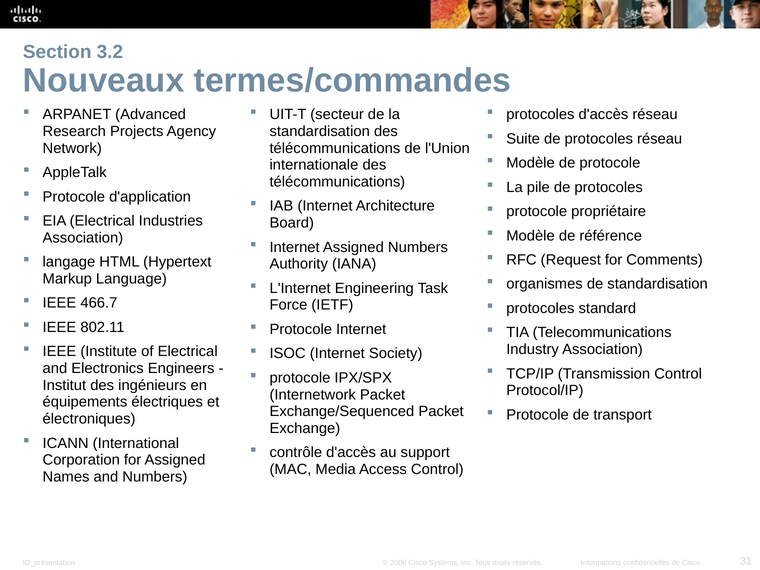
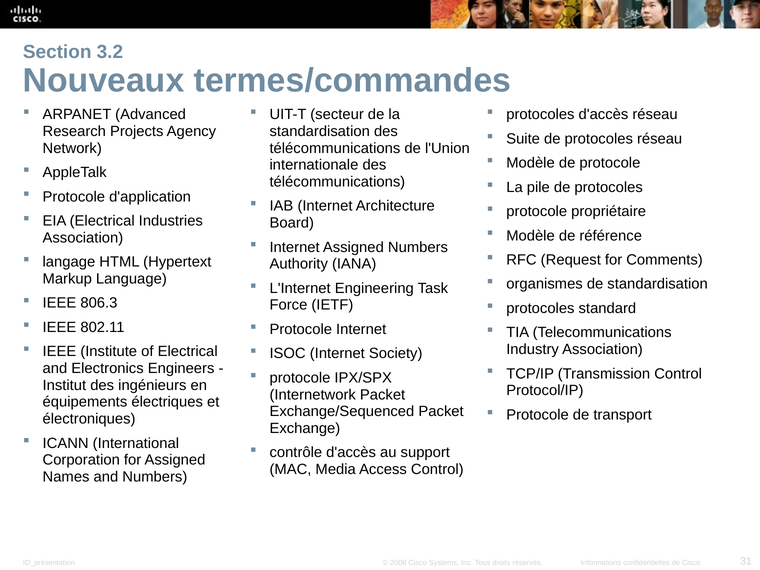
466.7: 466.7 -> 806.3
